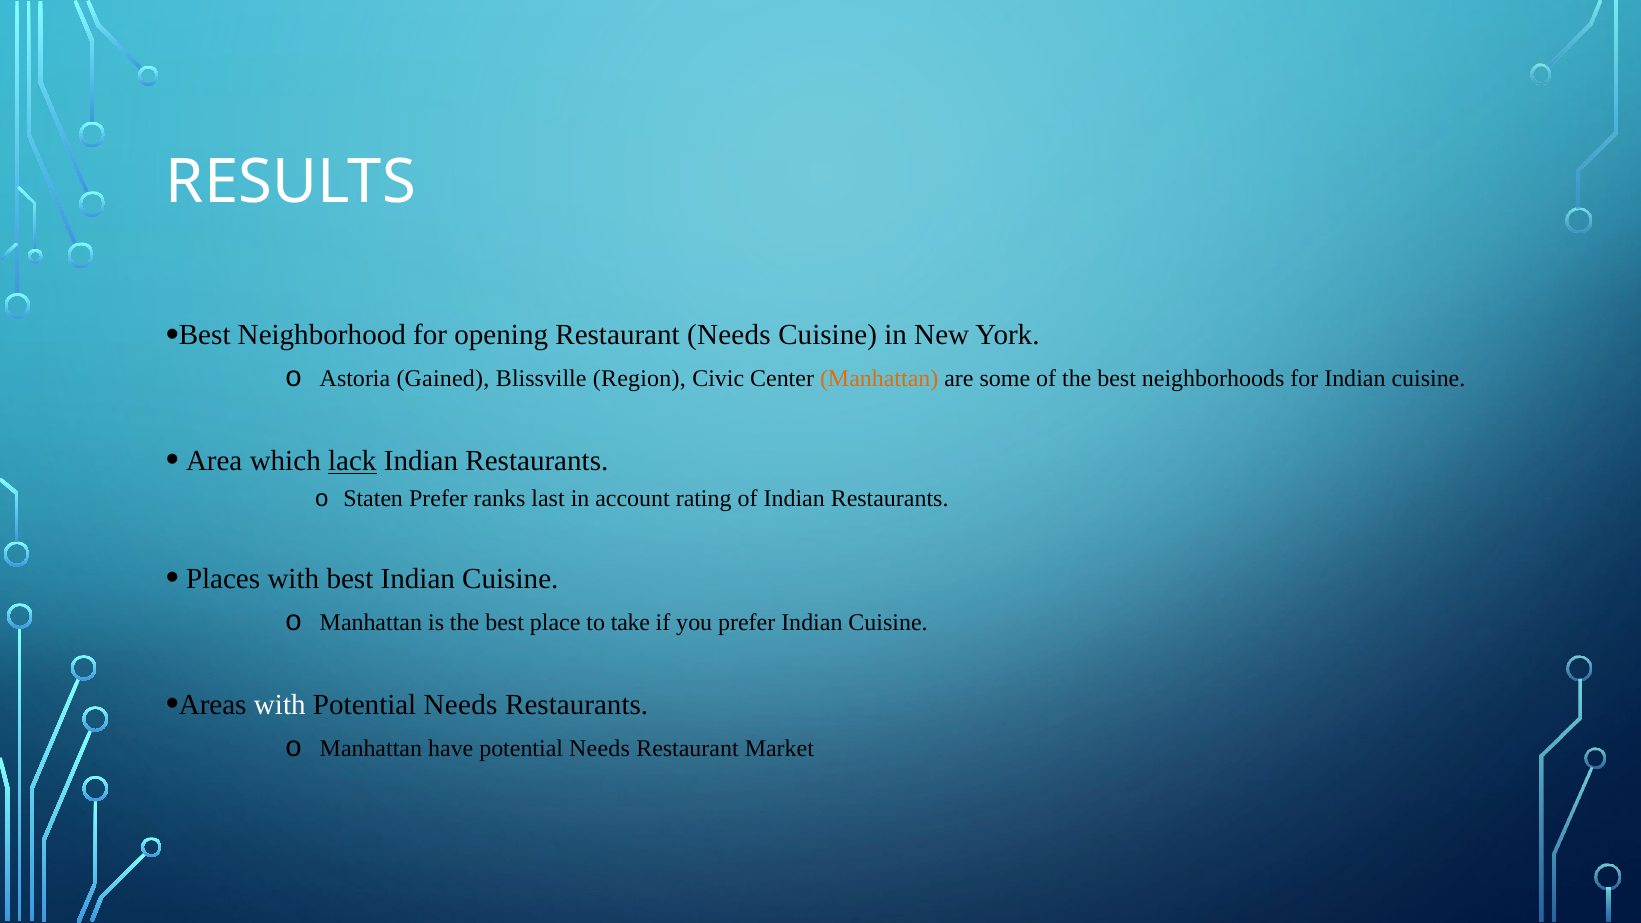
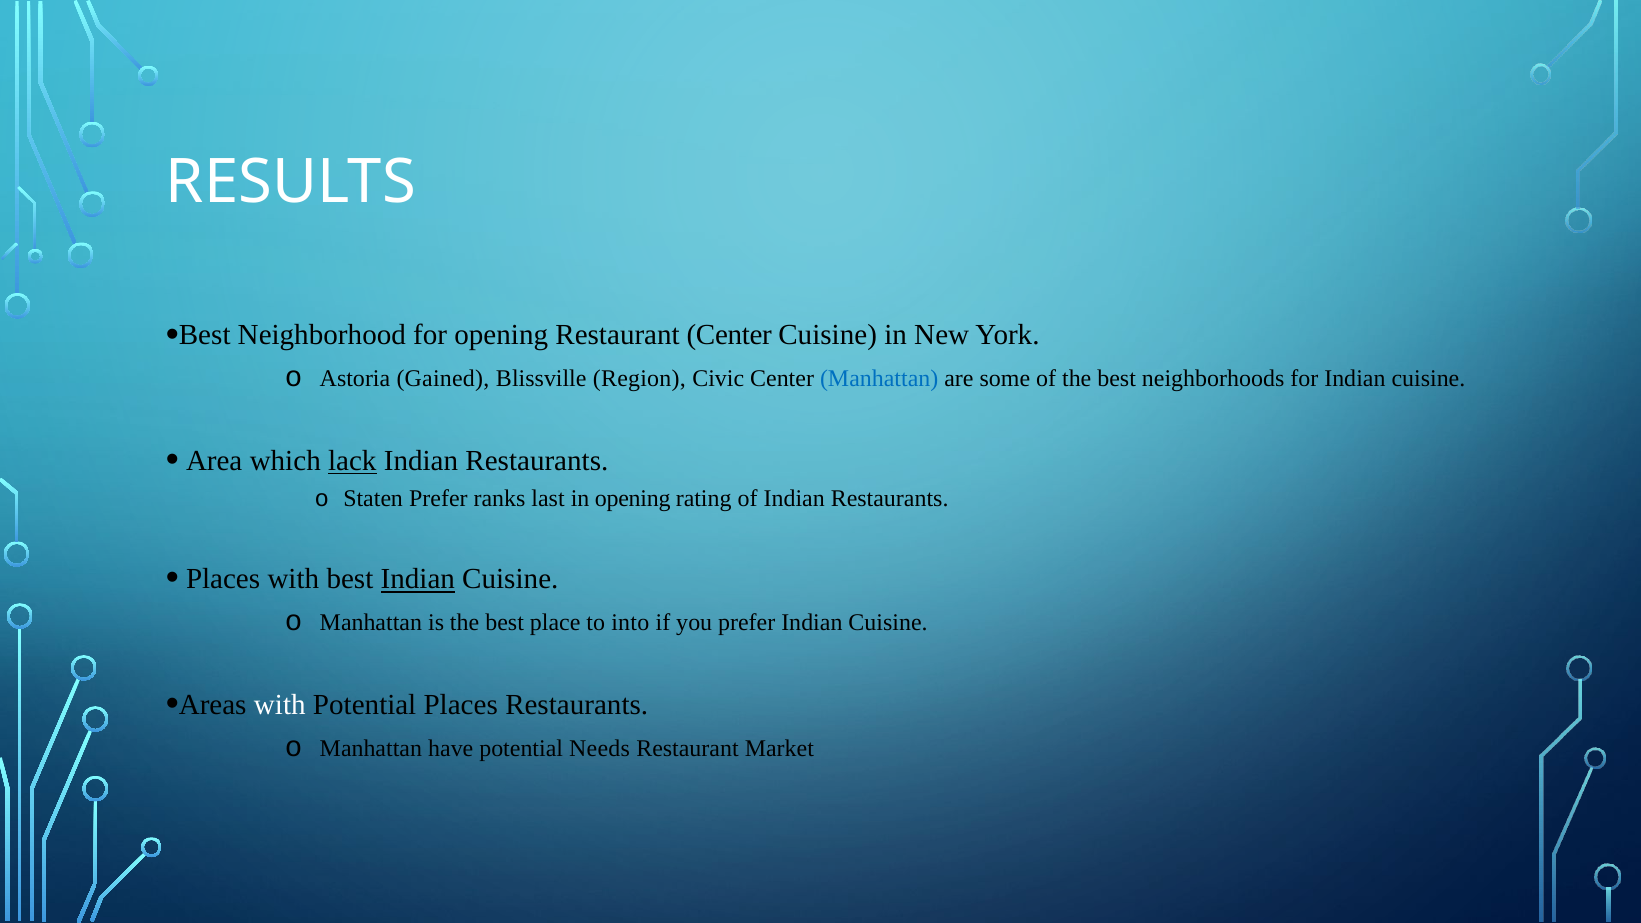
Restaurant Needs: Needs -> Center
Manhattan at (879, 379) colour: orange -> blue
in account: account -> opening
Indian at (418, 579) underline: none -> present
take: take -> into
Needs at (461, 705): Needs -> Places
